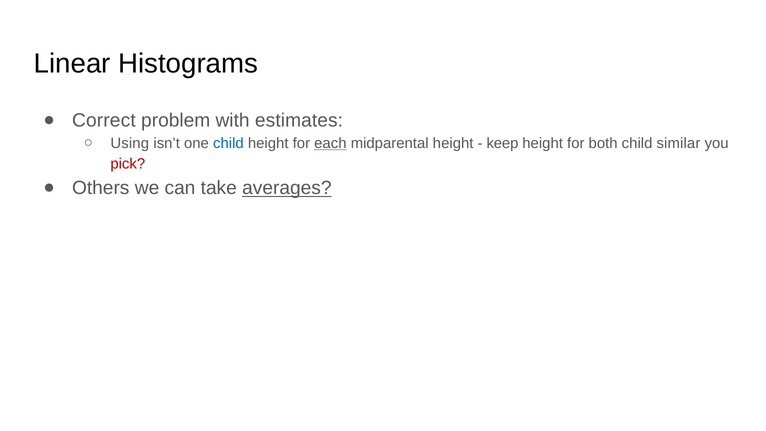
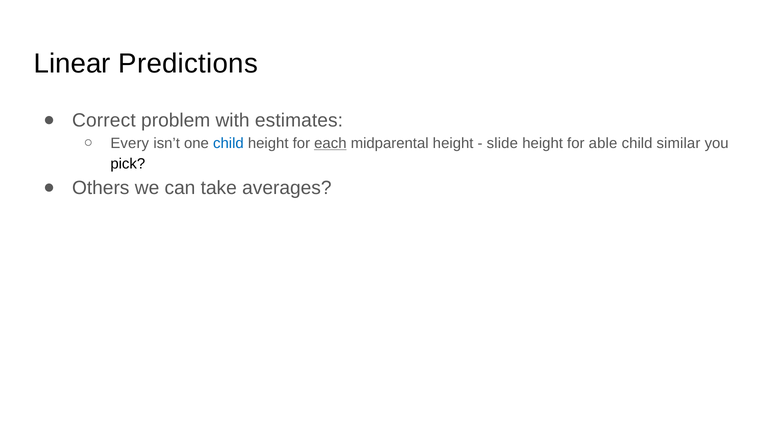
Histograms: Histograms -> Predictions
Using: Using -> Every
keep: keep -> slide
both: both -> able
pick colour: red -> black
averages underline: present -> none
